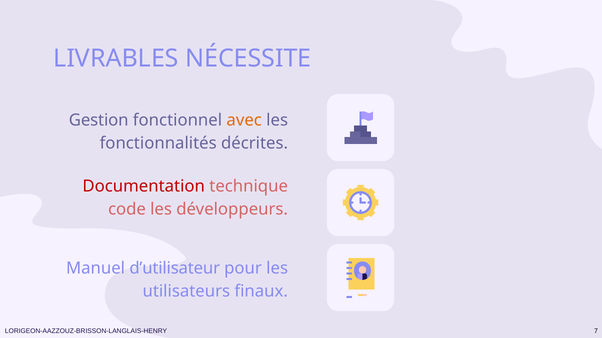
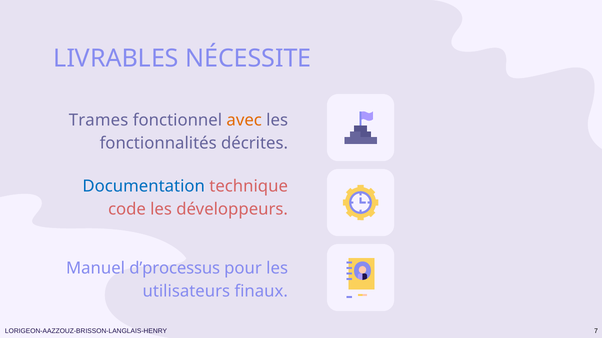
Gestion: Gestion -> Trames
Documentation colour: red -> blue
d’utilisateur: d’utilisateur -> d’processus
